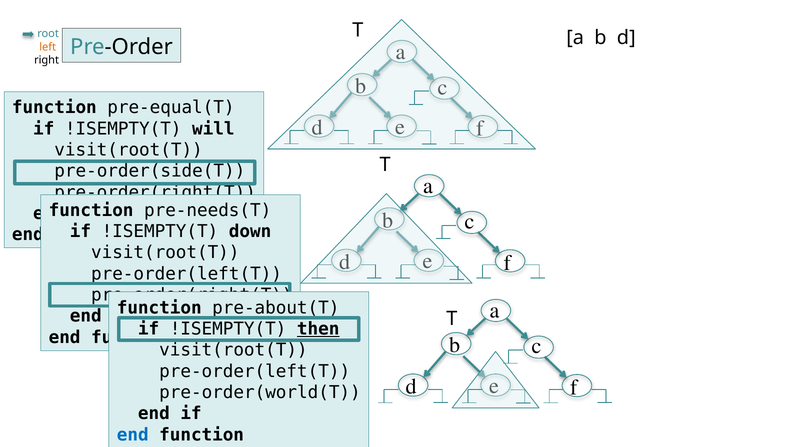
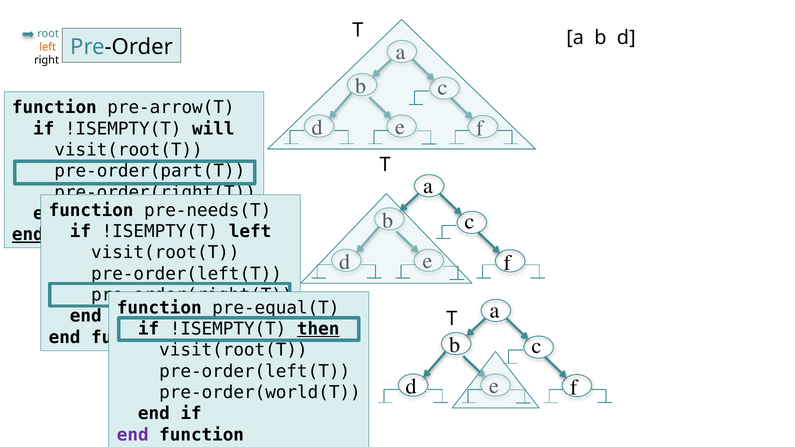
pre-equal(T: pre-equal(T -> pre-arrow(T
pre-order(side(T: pre-order(side(T -> pre-order(part(T
down at (250, 232): down -> left
end at (28, 235) underline: none -> present
pre-about(T: pre-about(T -> pre-equal(T
end at (133, 435) colour: blue -> purple
